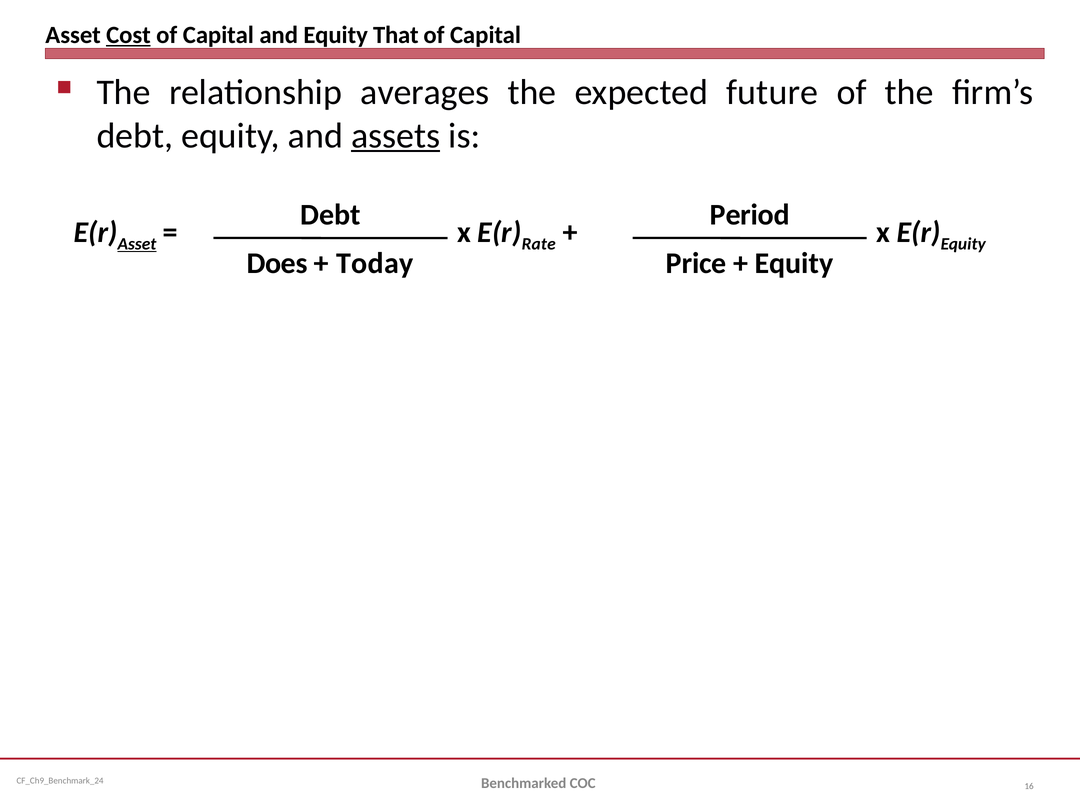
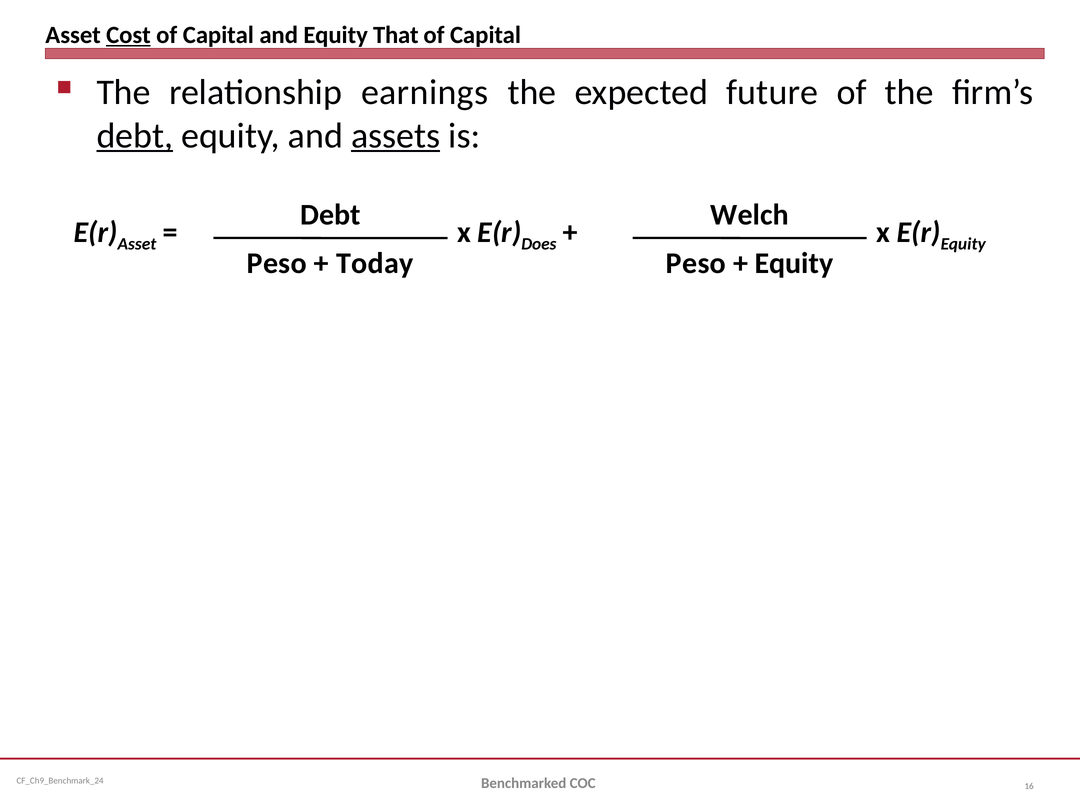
averages: averages -> earnings
debt at (135, 136) underline: none -> present
Period: Period -> Welch
Asset at (137, 244) underline: present -> none
Rate: Rate -> Does
Does at (277, 263): Does -> Peso
Price at (696, 263): Price -> Peso
